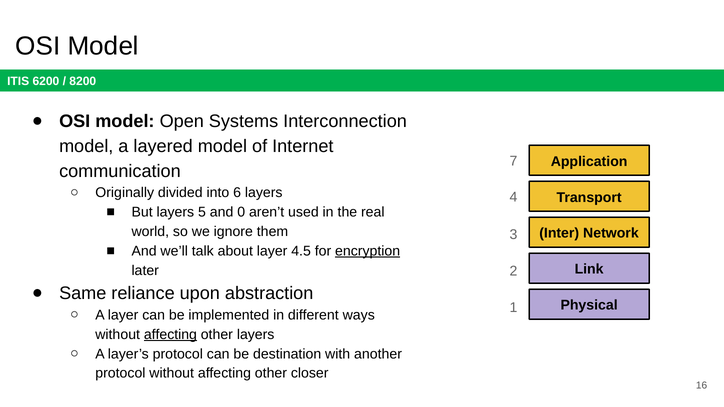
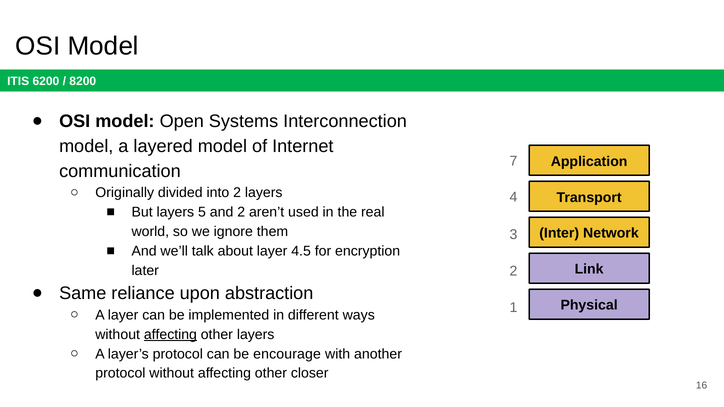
into 6: 6 -> 2
and 0: 0 -> 2
encryption underline: present -> none
destination: destination -> encourage
